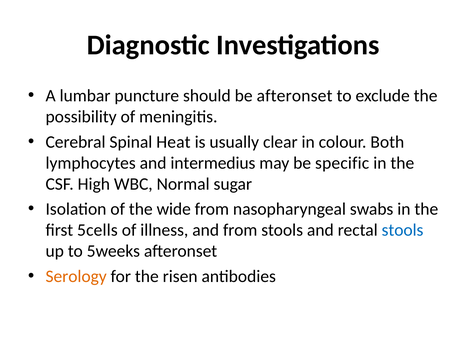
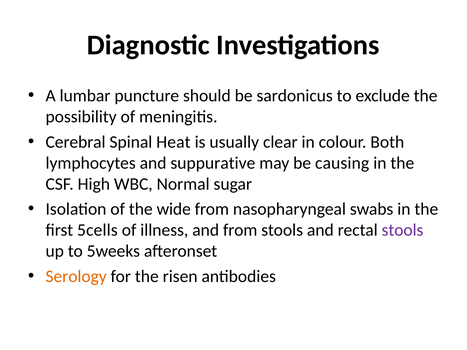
be afteronset: afteronset -> sardonicus
intermedius: intermedius -> suppurative
specific: specific -> causing
stools at (403, 230) colour: blue -> purple
